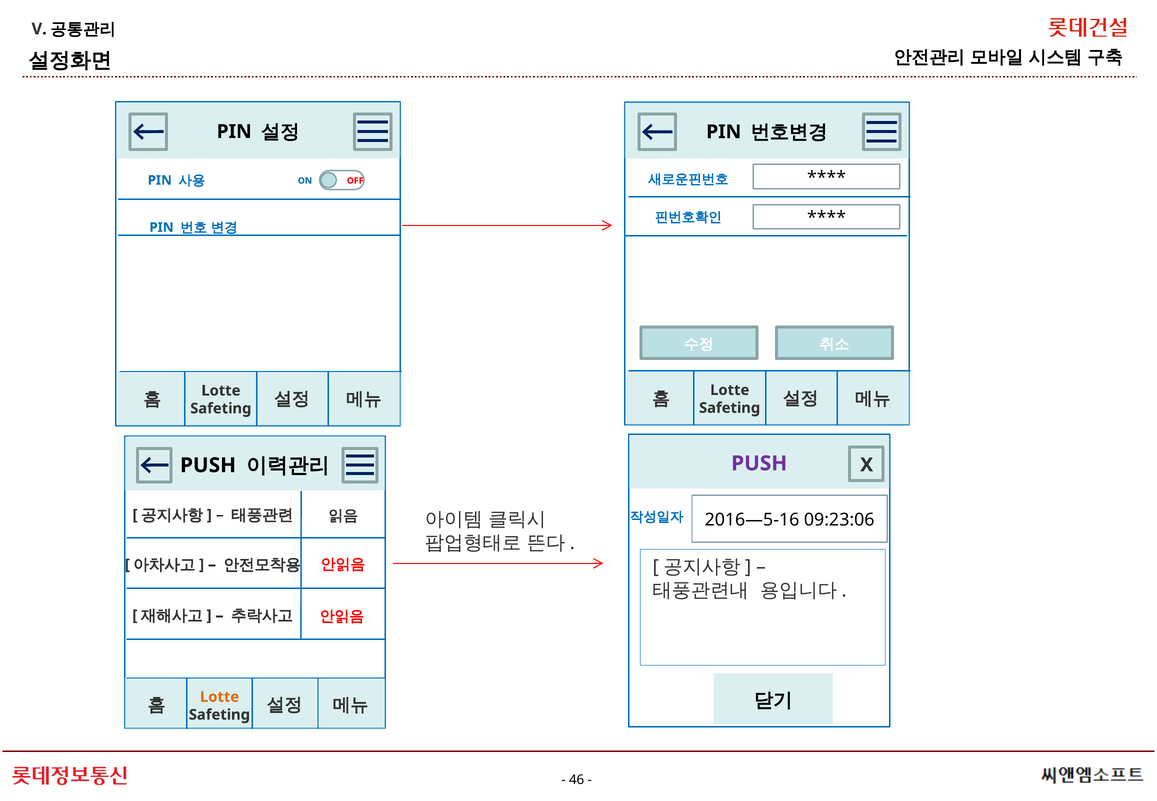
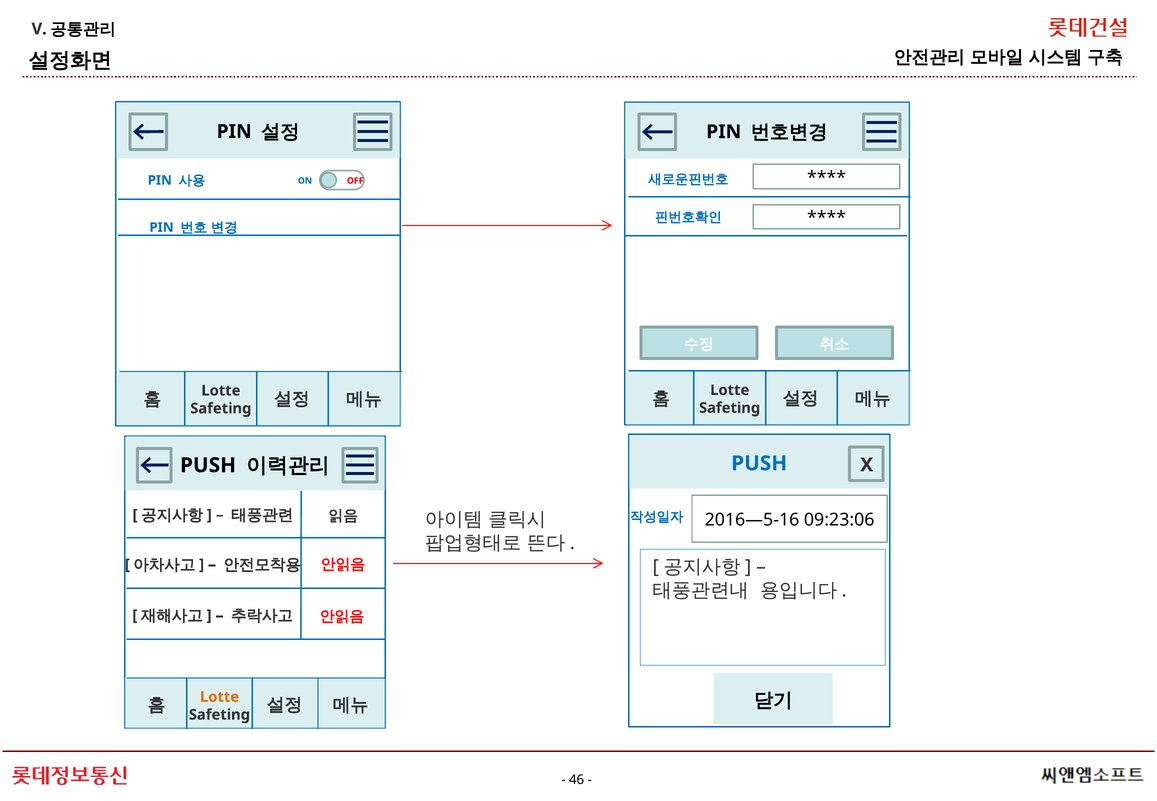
PUSH at (759, 463) colour: purple -> blue
